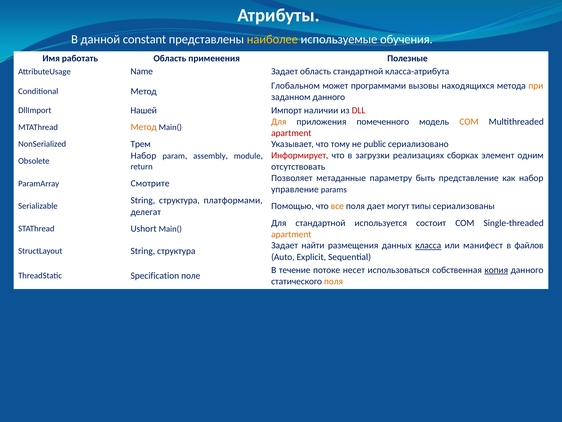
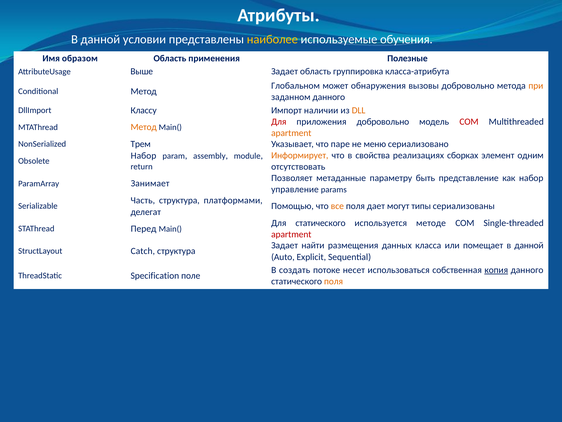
constant: constant -> условии
работать: работать -> образом
Name: Name -> Выше
область стандартной: стандартной -> группировка
программами: программами -> обнаружения
вызовы находящихся: находящихся -> добровольно
Нашей: Нашей -> Классу
DLL colour: red -> orange
Для at (279, 121) colour: orange -> red
приложения помеченного: помеченного -> добровольно
COM at (469, 121) colour: orange -> red
apartment at (291, 133) colour: red -> orange
тому: тому -> паре
public: public -> меню
Информирует colour: red -> orange
загрузки: загрузки -> свойства
Смотрите: Смотрите -> Занимает
String at (143, 200): String -> Часть
Для стандартной: стандартной -> статического
состоит: состоит -> методе
Ushort: Ushort -> Перед
apartment at (291, 234) colour: orange -> red
класса underline: present -> none
манифест: манифест -> помещает
файлов at (529, 245): файлов -> данной
StructLayout String: String -> Catch
течение: течение -> создать
